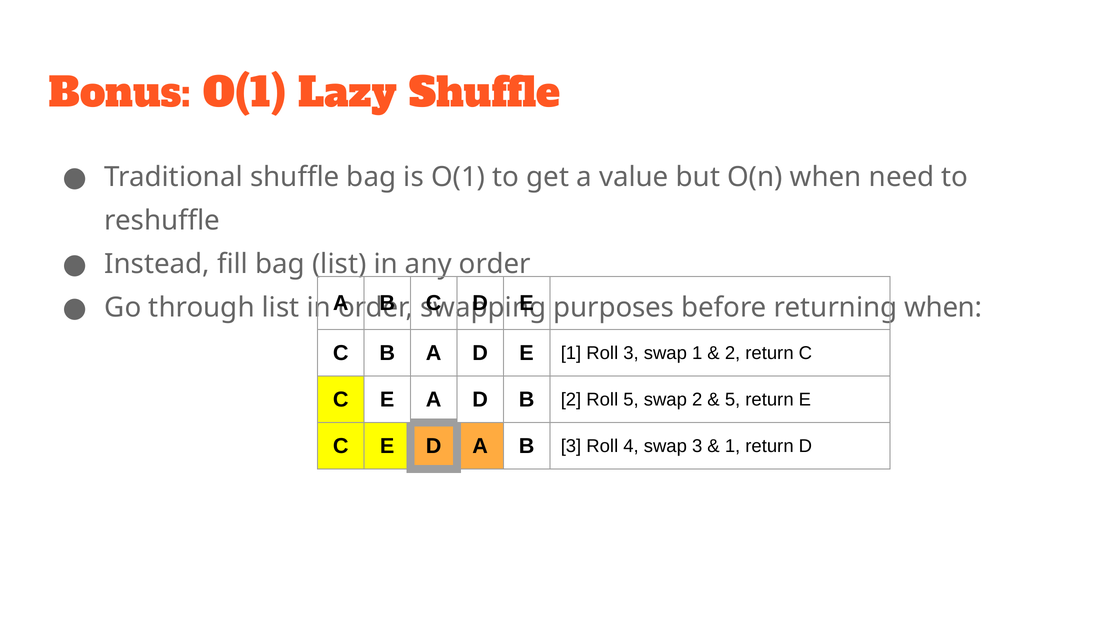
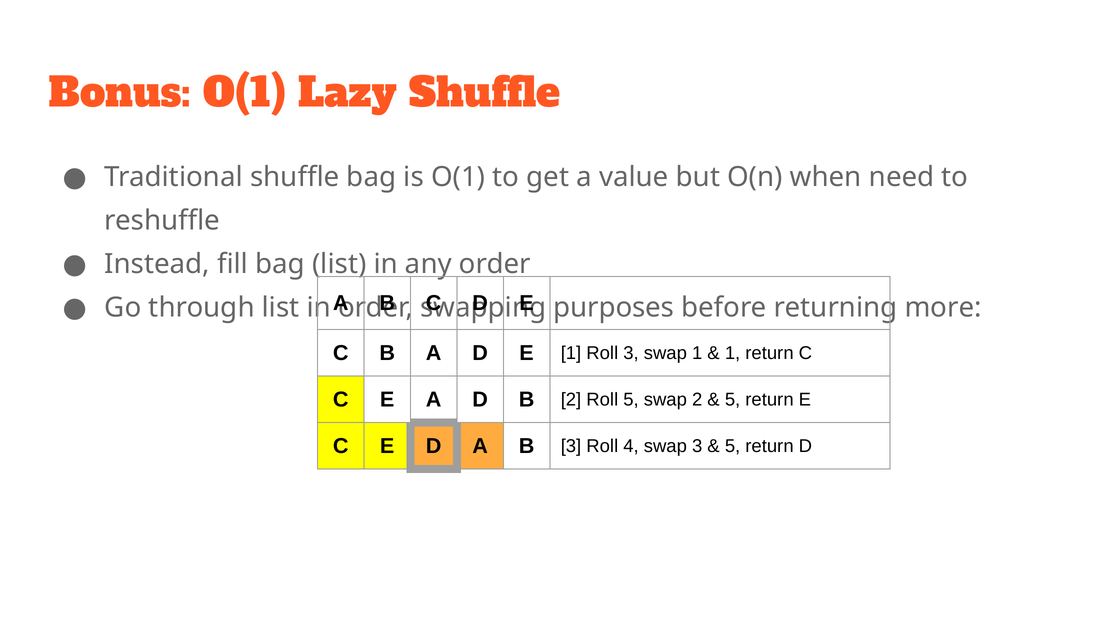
returning when: when -> more
2 at (733, 353): 2 -> 1
1 at (733, 446): 1 -> 5
